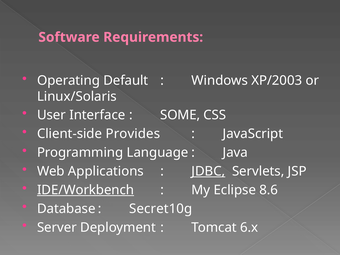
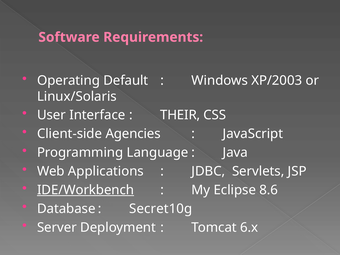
SOME: SOME -> THEIR
Provides: Provides -> Agencies
JDBC underline: present -> none
